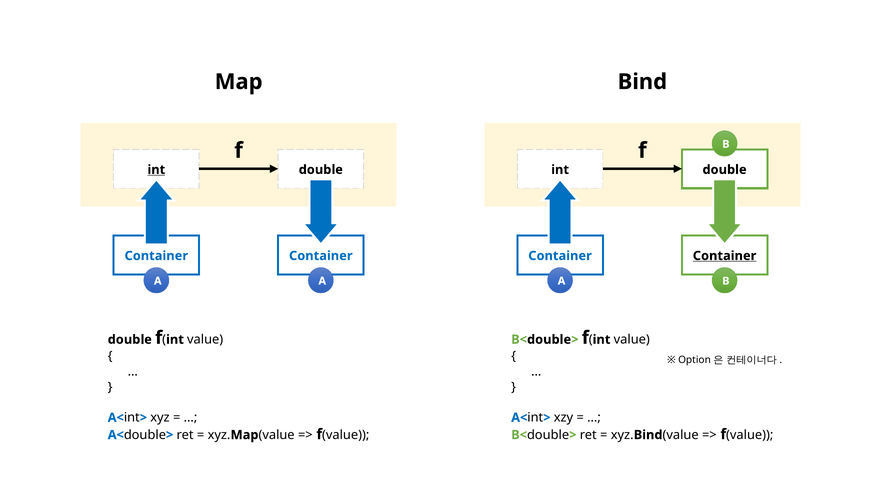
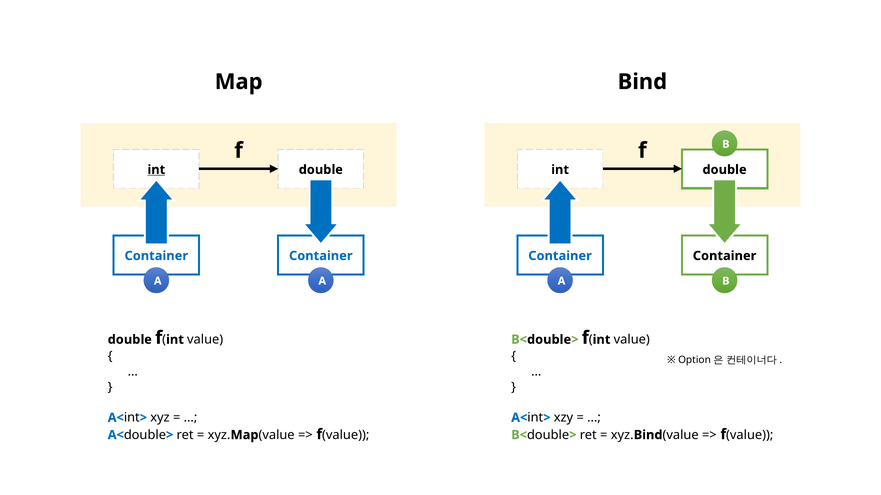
Container at (725, 256) underline: present -> none
